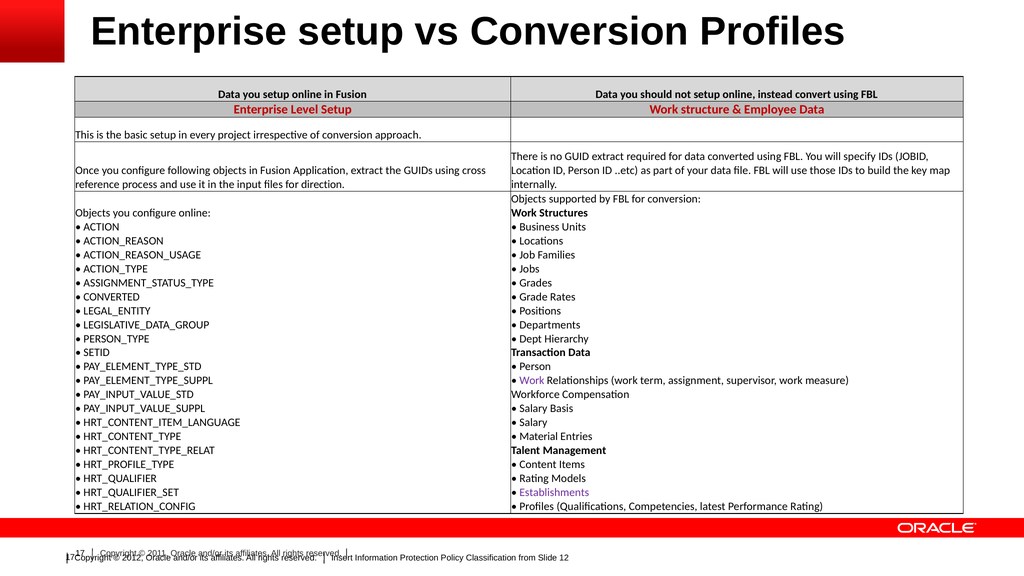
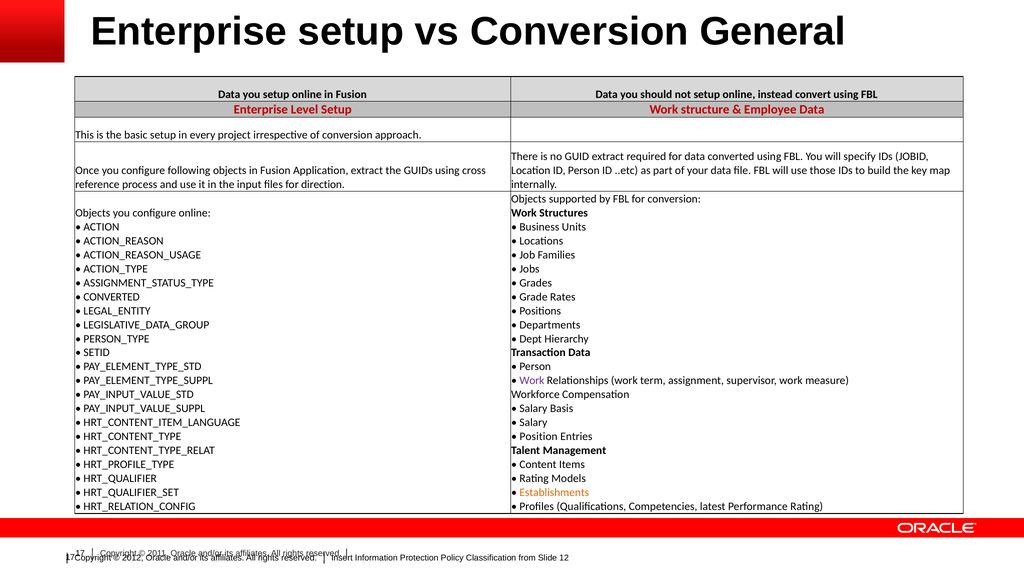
Conversion Profiles: Profiles -> General
Material: Material -> Position
Establishments colour: purple -> orange
